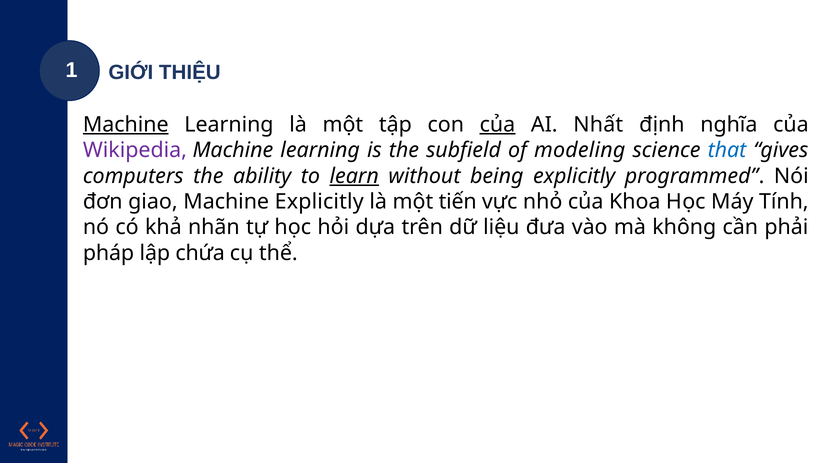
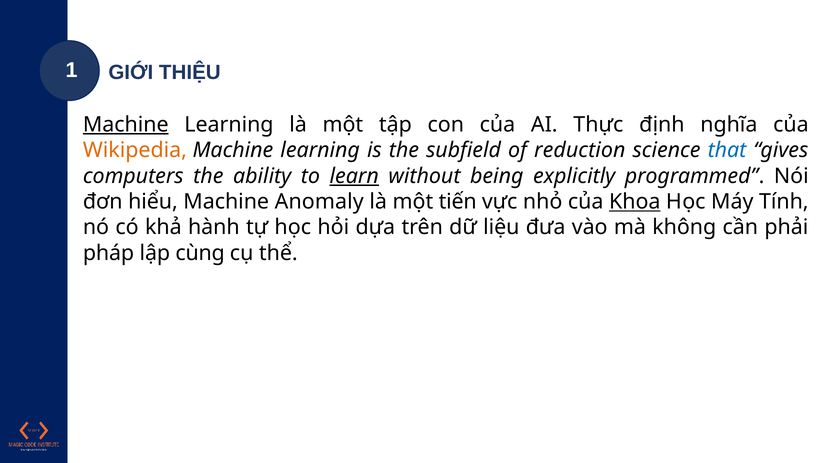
của at (497, 125) underline: present -> none
Nhất: Nhất -> Thực
Wikipedia colour: purple -> orange
modeling: modeling -> reduction
giao: giao -> hiểu
Machine Explicitly: Explicitly -> Anomaly
Khoa underline: none -> present
nhãn: nhãn -> hành
chứa: chứa -> cùng
